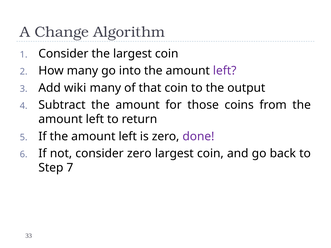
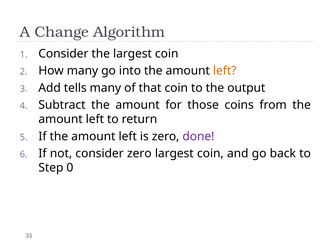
left at (225, 71) colour: purple -> orange
wiki: wiki -> tells
7: 7 -> 0
